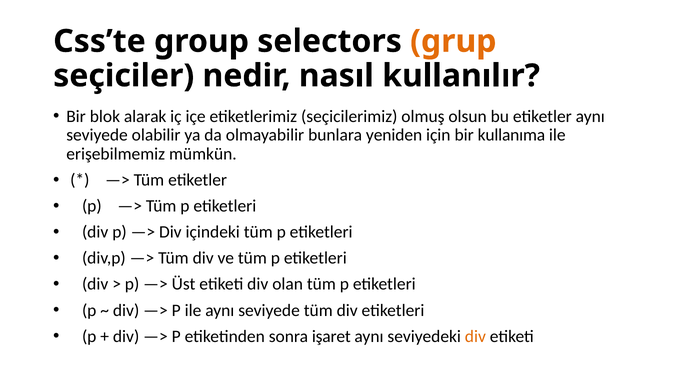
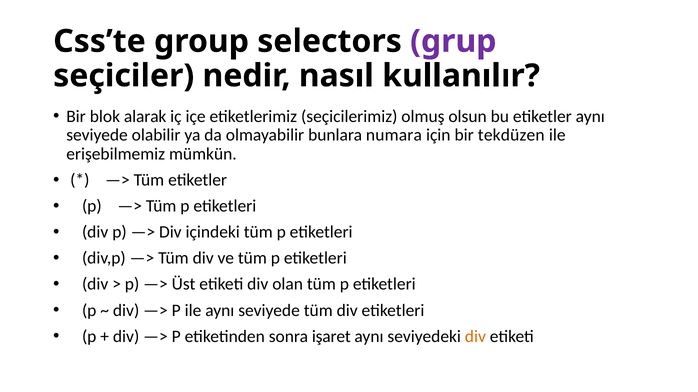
grup colour: orange -> purple
yeniden: yeniden -> numara
kullanıma: kullanıma -> tekdüzen
